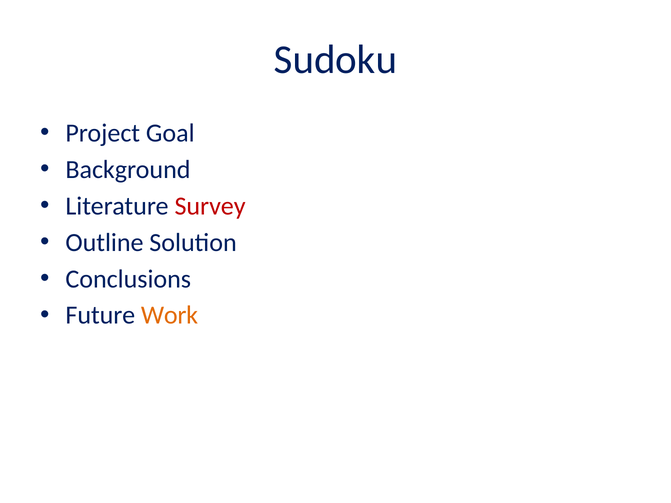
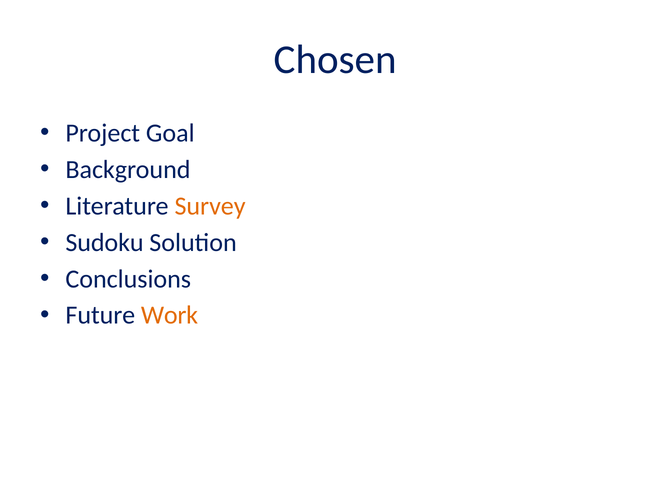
Sudoku: Sudoku -> Chosen
Survey colour: red -> orange
Outline: Outline -> Sudoku
